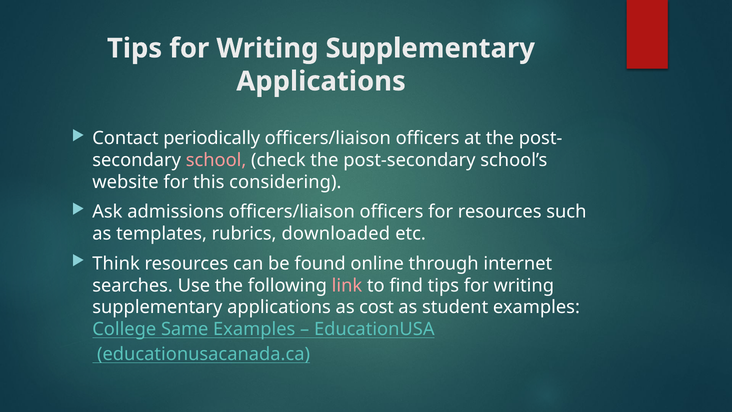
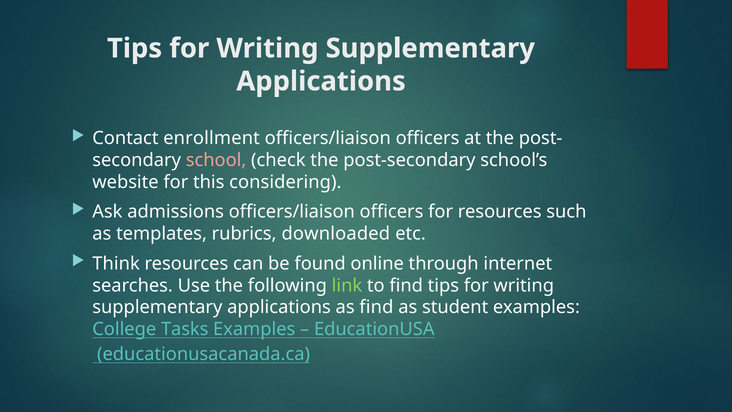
periodically: periodically -> enrollment
link colour: pink -> light green
as cost: cost -> find
Same: Same -> Tasks
